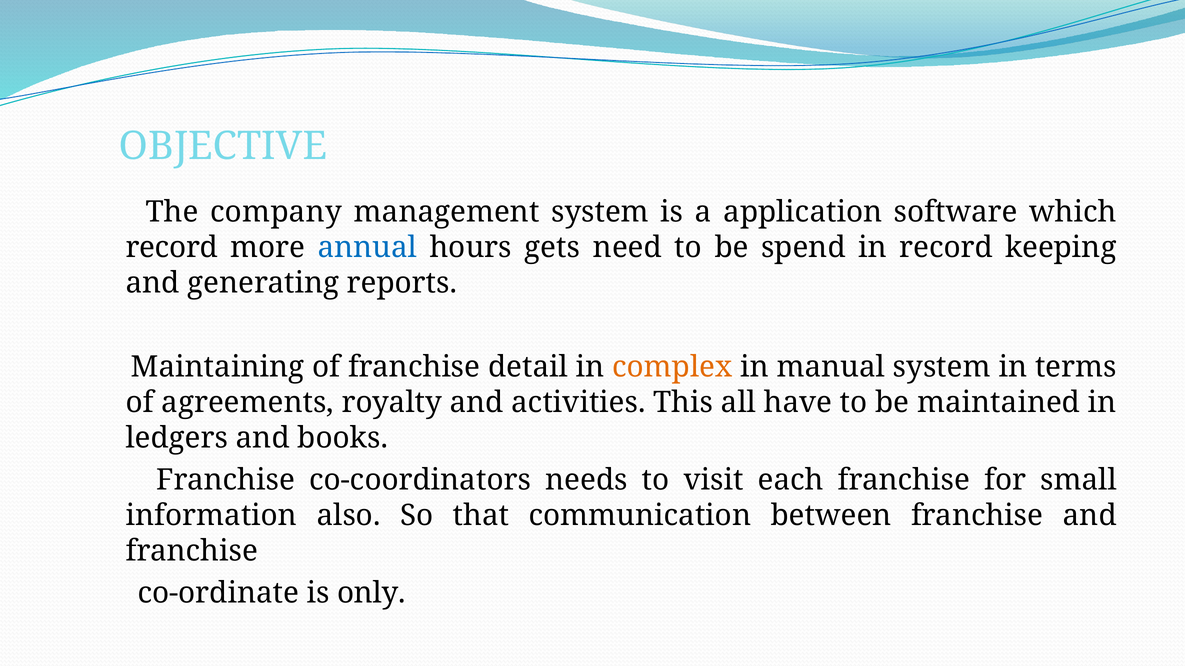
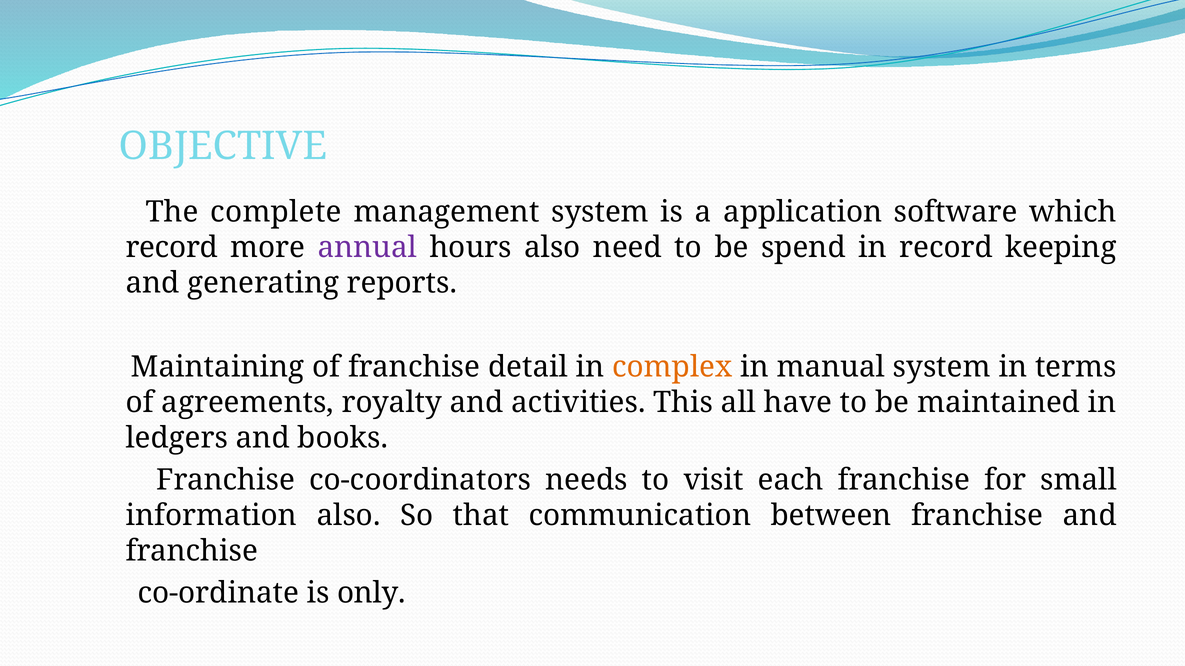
company: company -> complete
annual colour: blue -> purple
hours gets: gets -> also
